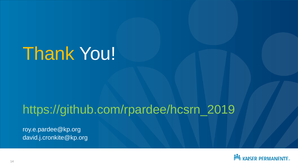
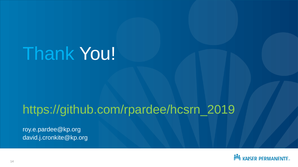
Thank colour: yellow -> light blue
